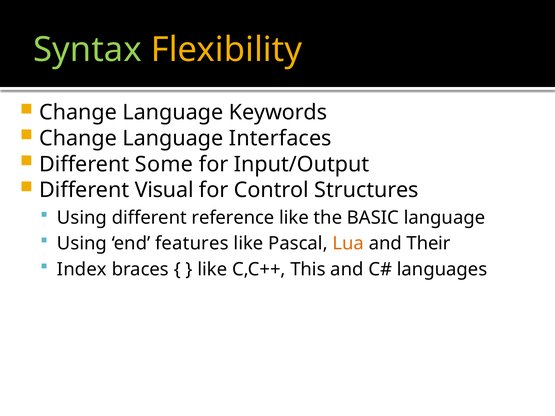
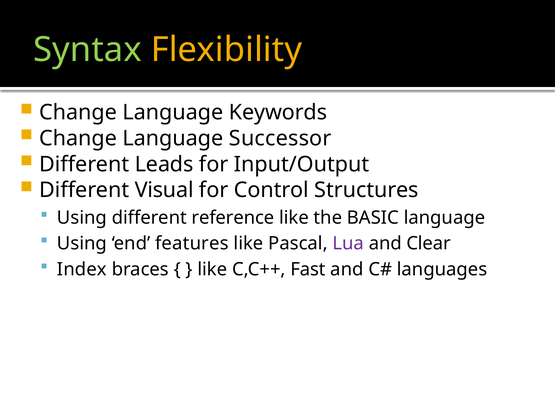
Interfaces: Interfaces -> Successor
Some: Some -> Leads
Lua colour: orange -> purple
Their: Their -> Clear
This: This -> Fast
